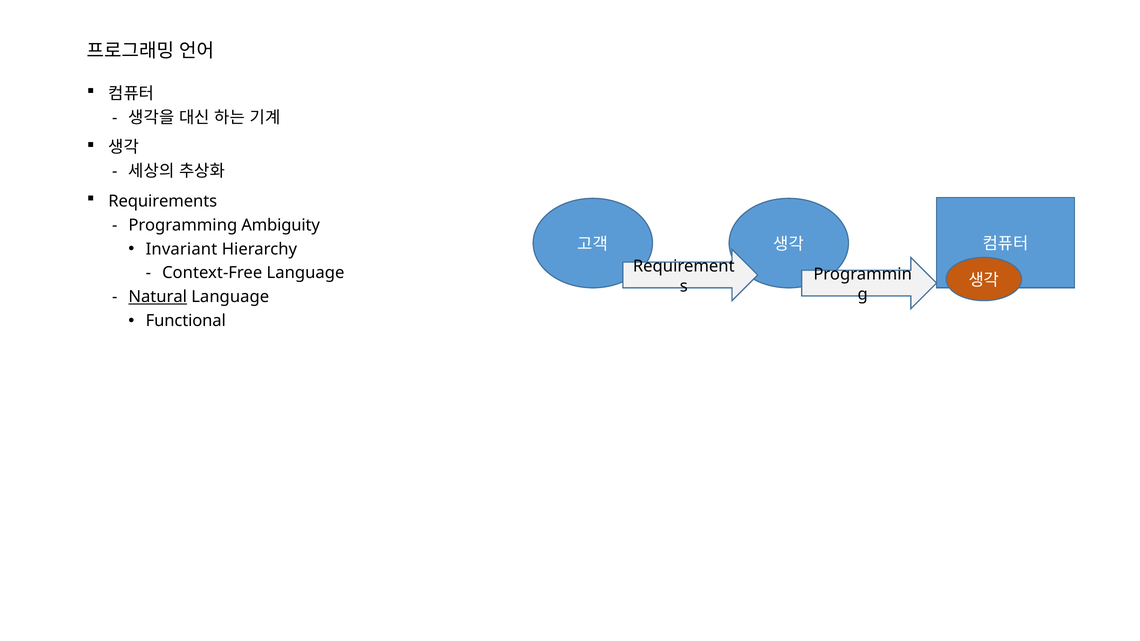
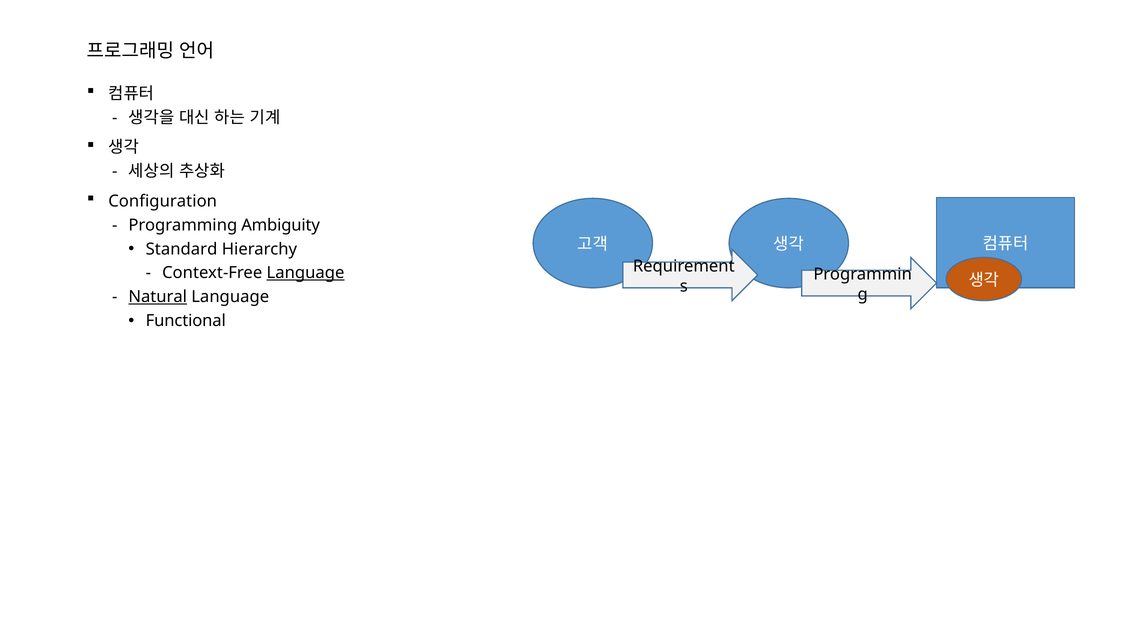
Requirements: Requirements -> Configuration
Invariant: Invariant -> Standard
Language at (305, 273) underline: none -> present
